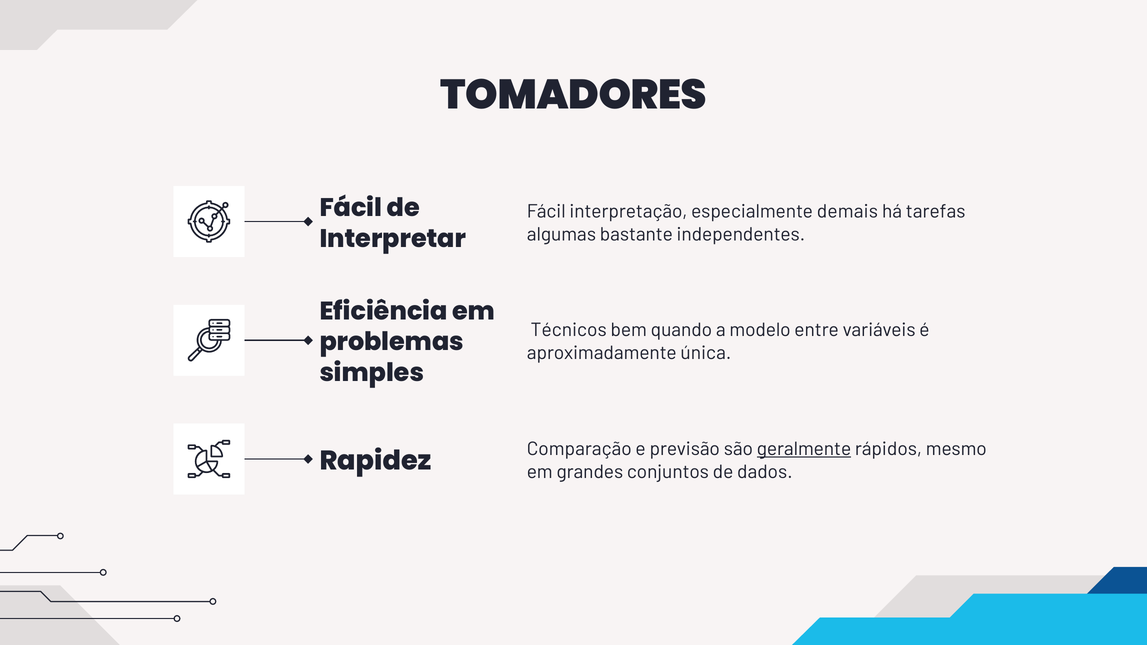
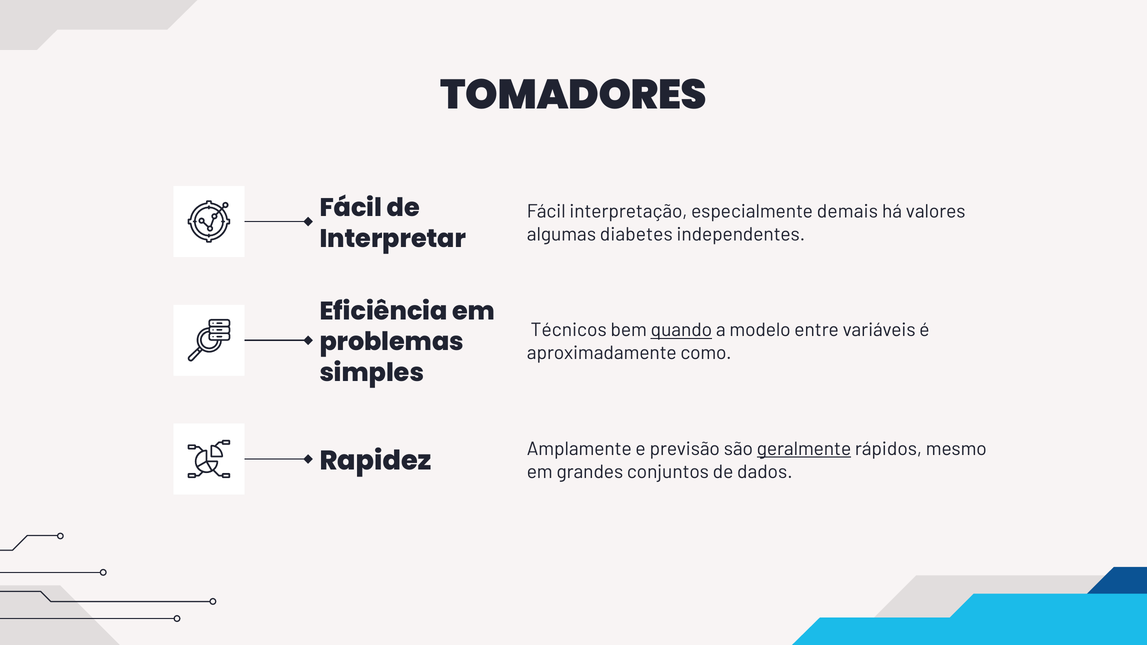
tarefas: tarefas -> valores
bastante: bastante -> diabetes
quando underline: none -> present
única: única -> como
Comparação: Comparação -> Amplamente
